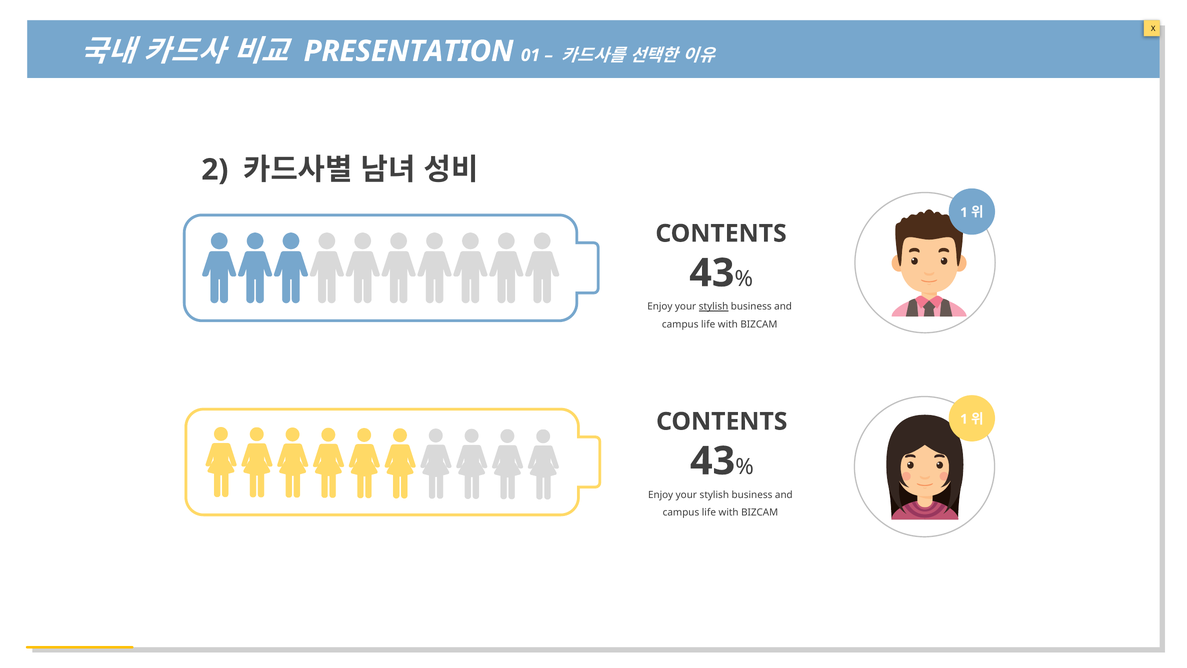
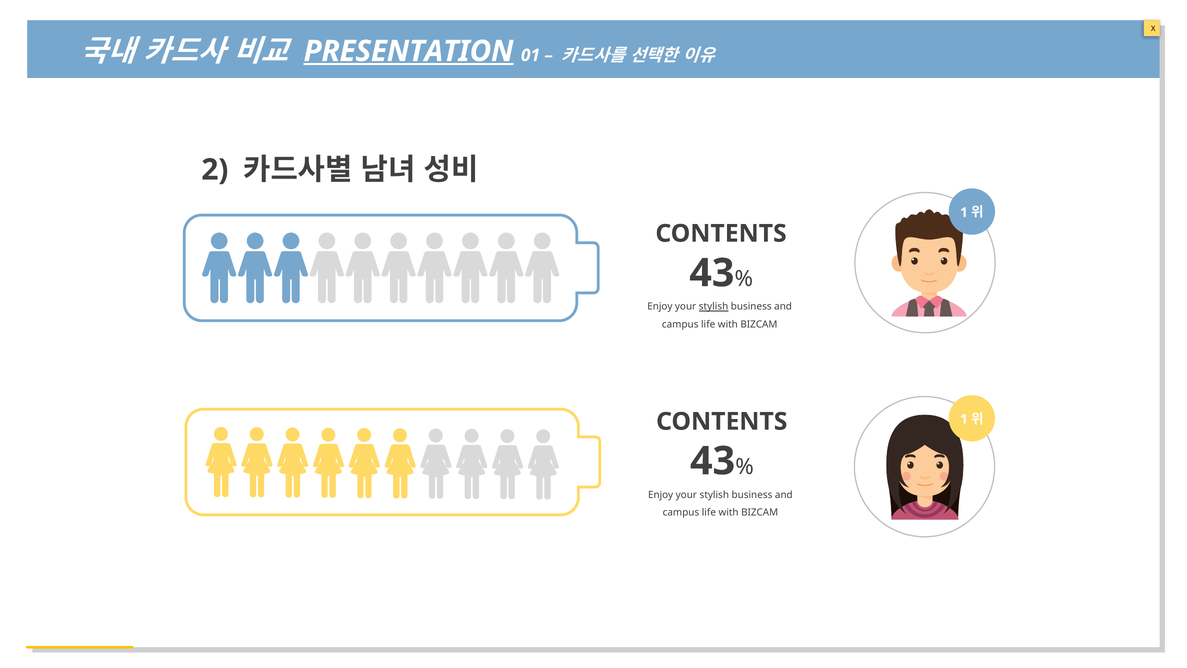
PRESENTATION underline: none -> present
